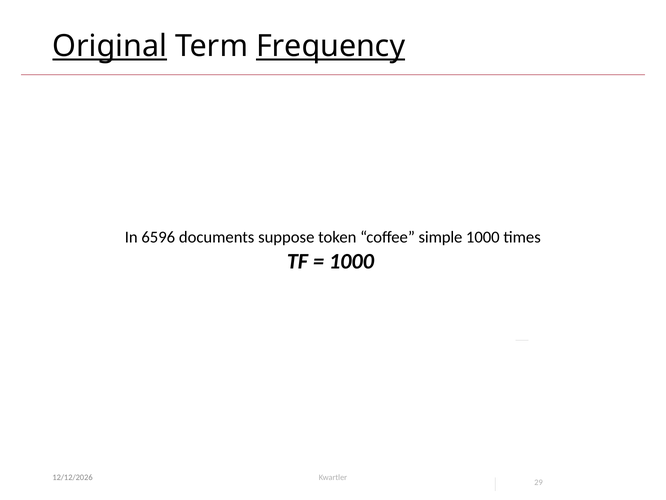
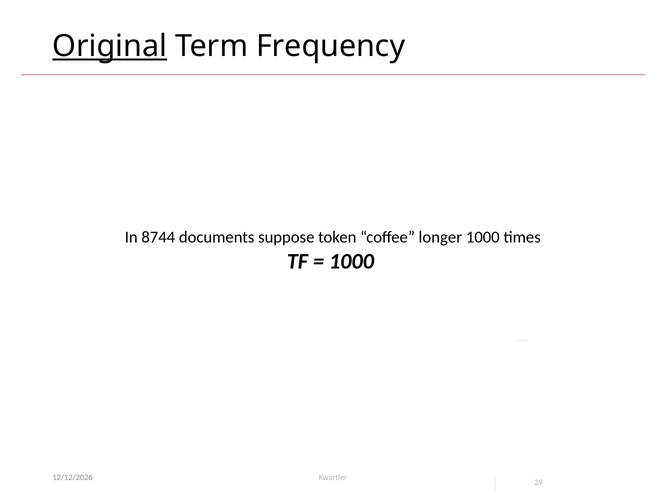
Frequency underline: present -> none
6596: 6596 -> 8744
simple: simple -> longer
